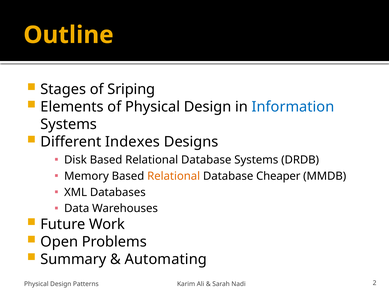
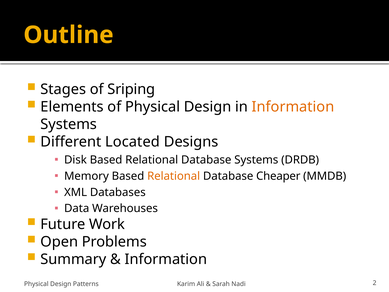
Information at (293, 107) colour: blue -> orange
Indexes: Indexes -> Located
Automating at (166, 259): Automating -> Information
